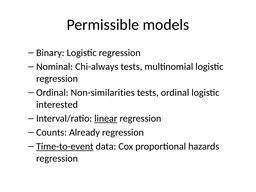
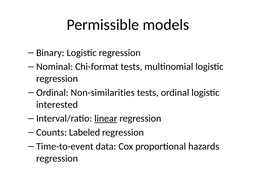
Chi-always: Chi-always -> Chi-format
Already: Already -> Labeled
Time-to-event underline: present -> none
